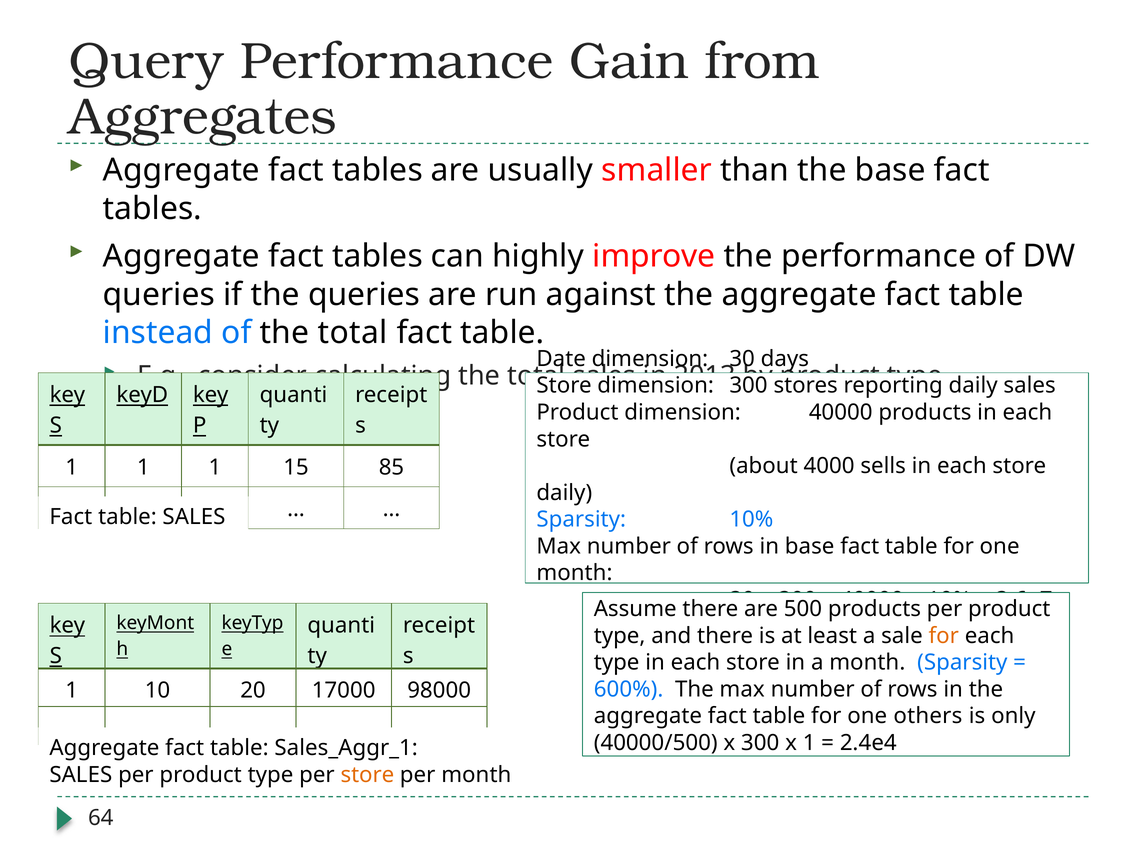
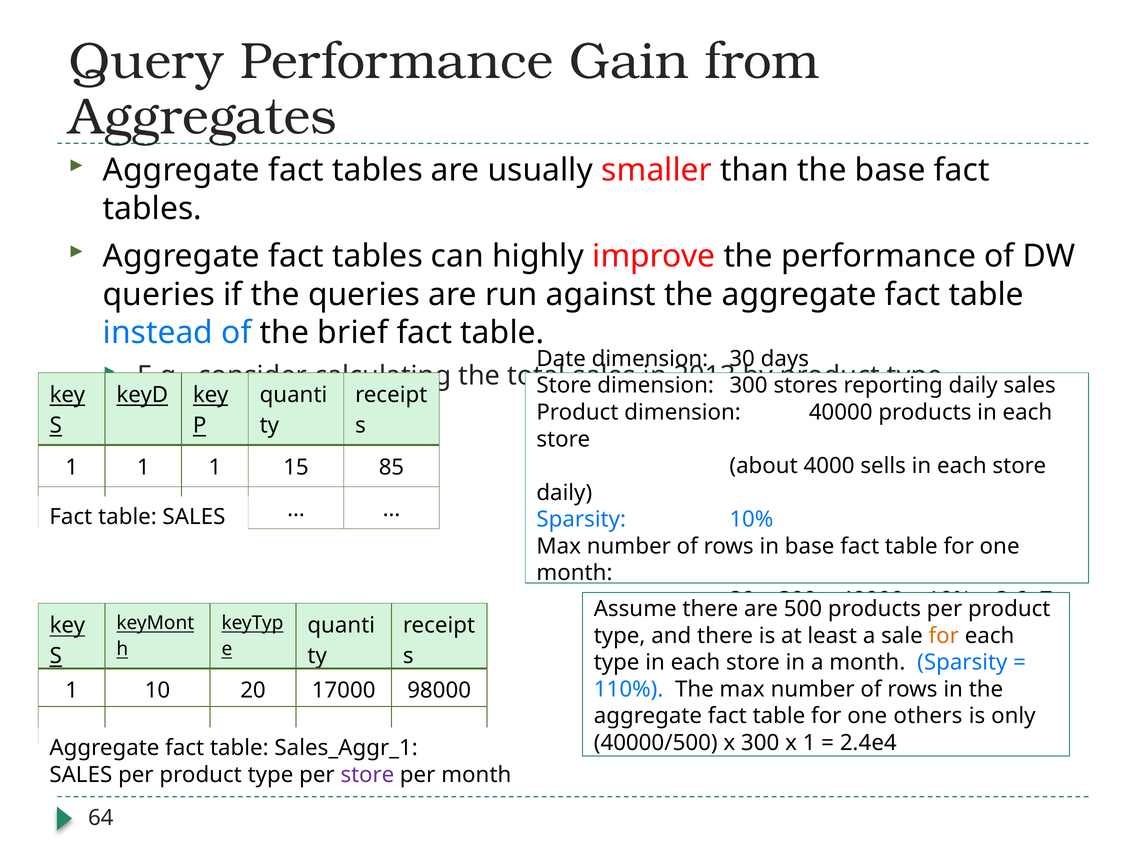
of the total: total -> brief
600%: 600% -> 110%
store at (367, 774) colour: orange -> purple
